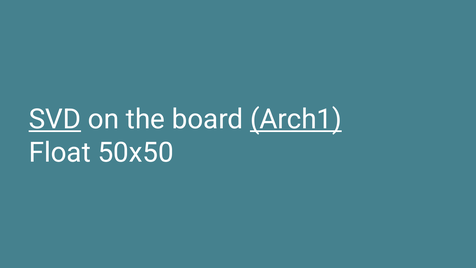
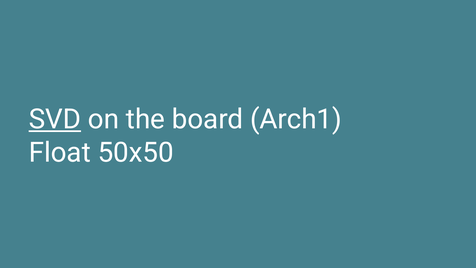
Arch1 underline: present -> none
